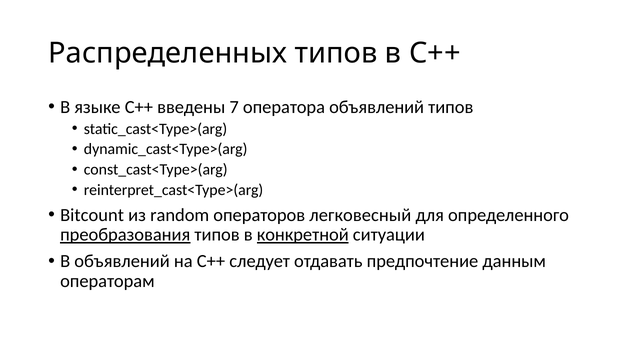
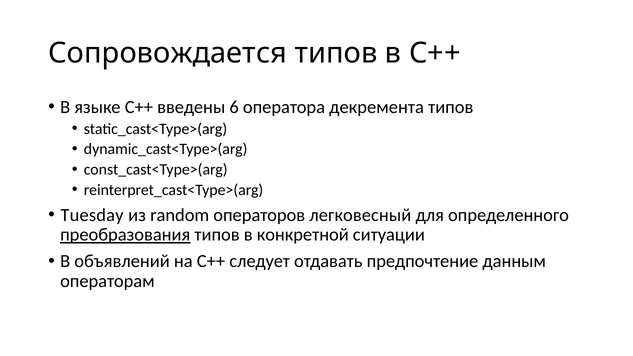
Распределенных: Распределенных -> Сопровождается
7: 7 -> 6
оператора объявлений: объявлений -> декремента
Bitcount: Bitcount -> Tuesday
конкретной underline: present -> none
